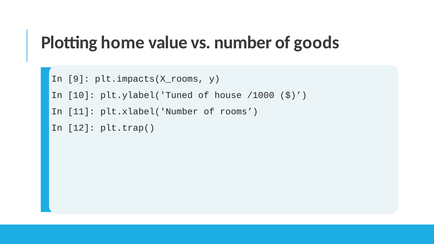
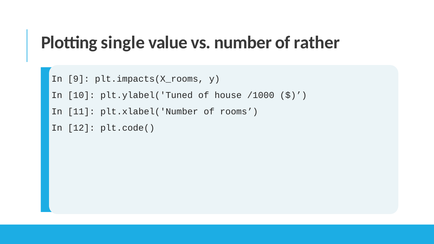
home: home -> single
goods: goods -> rather
plt.trap(: plt.trap( -> plt.code(
